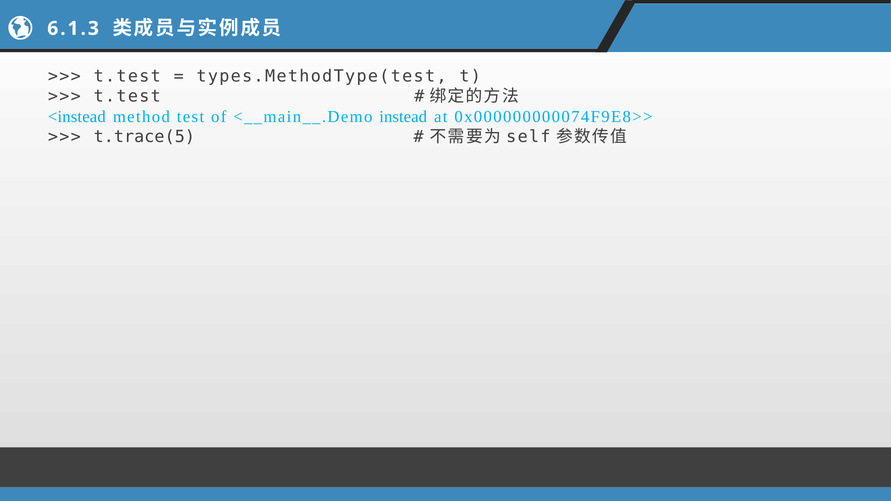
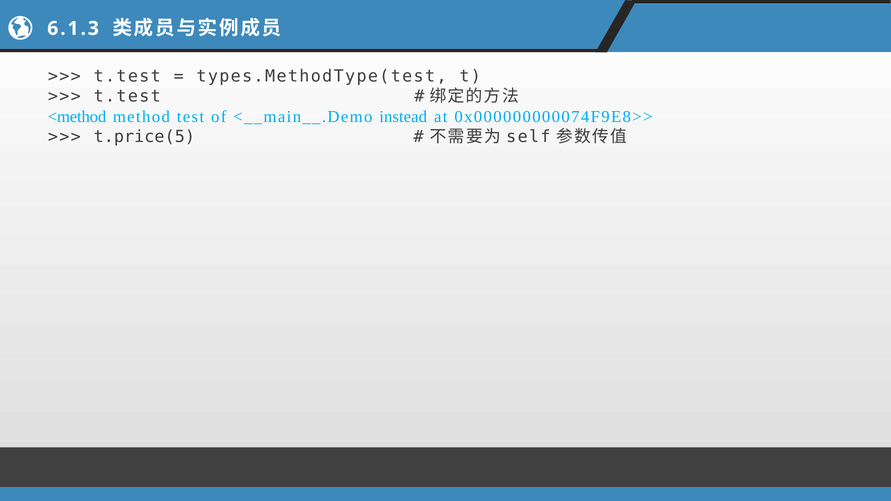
<instead: <instead -> <method
t.trace(5: t.trace(5 -> t.price(5
